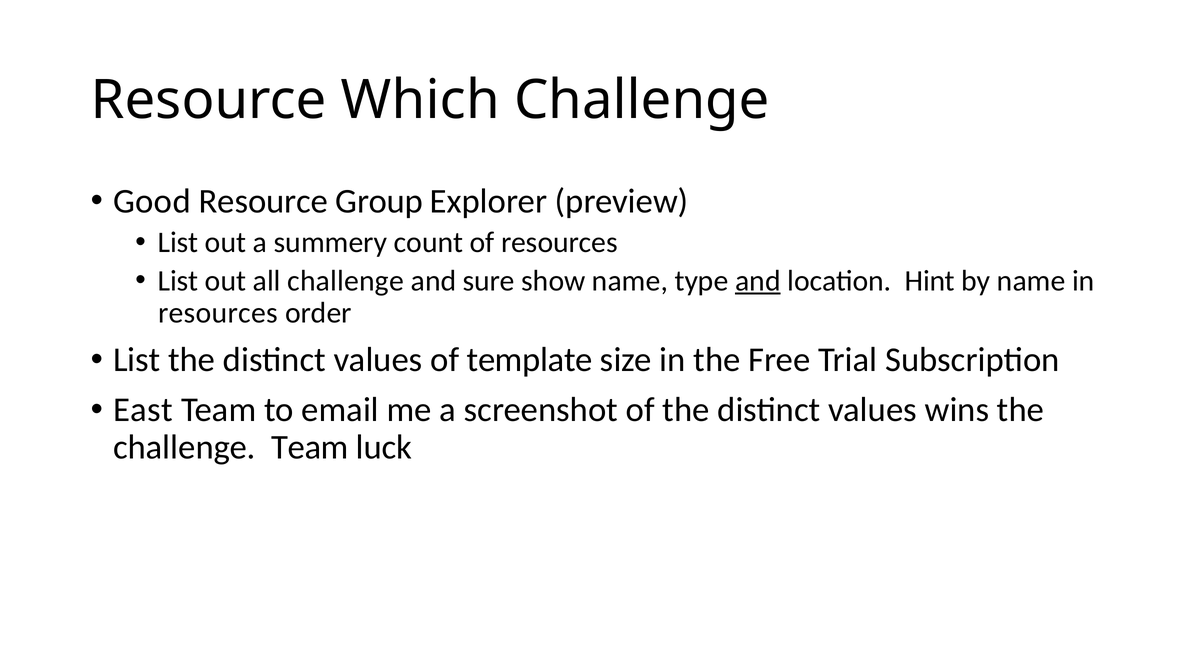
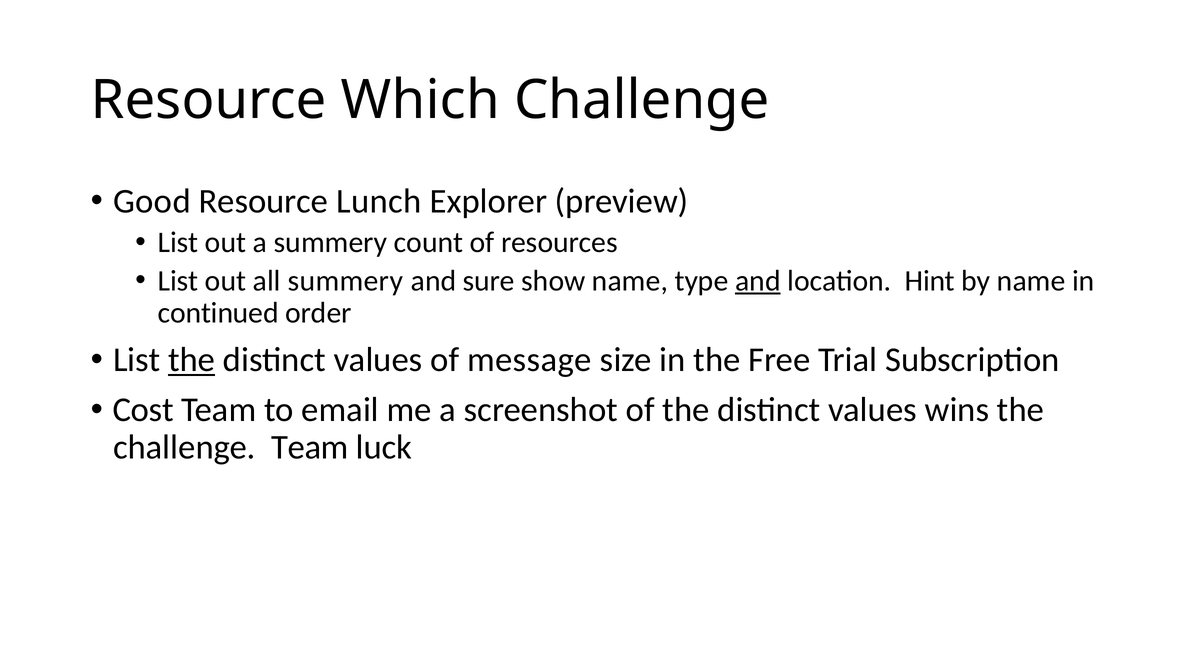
Group: Group -> Lunch
all challenge: challenge -> summery
resources at (218, 313): resources -> continued
the at (192, 360) underline: none -> present
template: template -> message
East: East -> Cost
